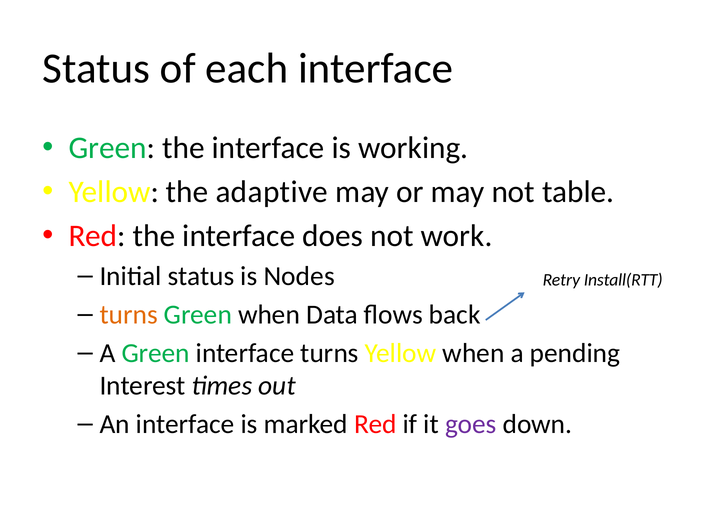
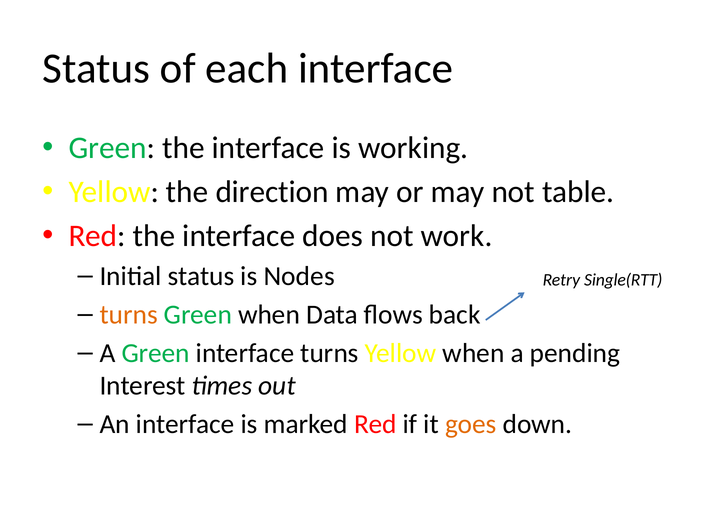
adaptive: adaptive -> direction
Install(RTT: Install(RTT -> Single(RTT
goes colour: purple -> orange
